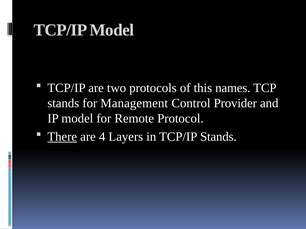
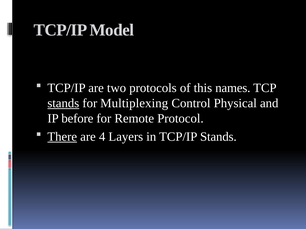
stands at (63, 103) underline: none -> present
Management: Management -> Multiplexing
Provider: Provider -> Physical
IP model: model -> before
